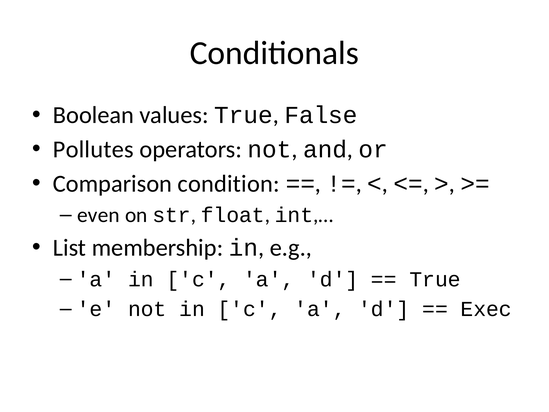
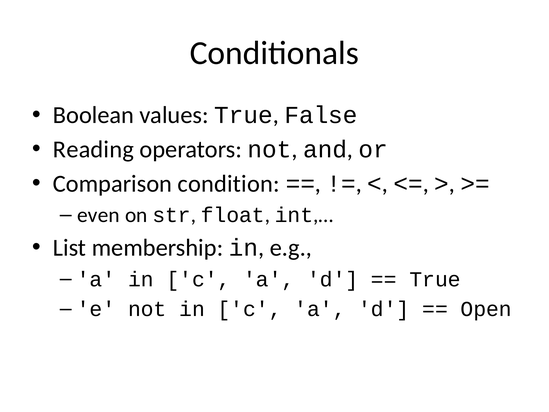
Pollutes: Pollutes -> Reading
Exec: Exec -> Open
